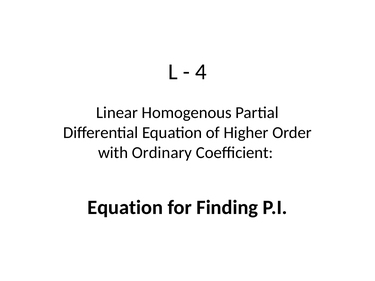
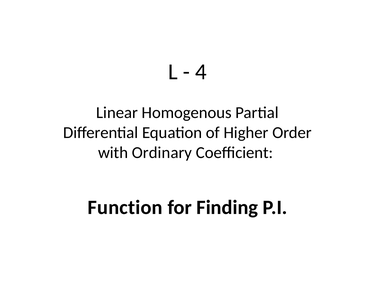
Equation at (125, 208): Equation -> Function
